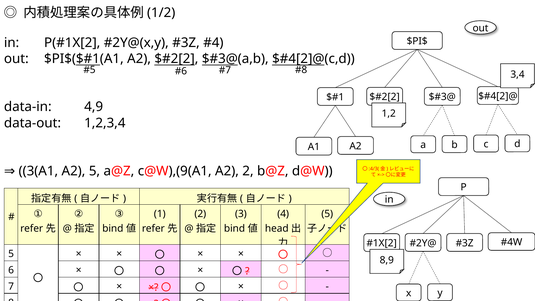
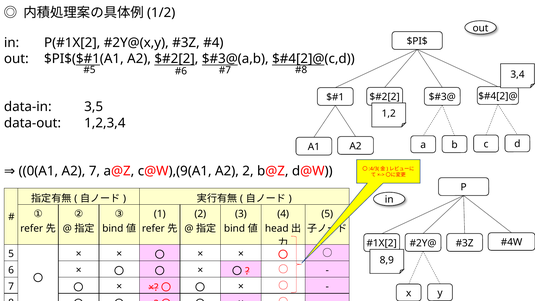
4,9: 4,9 -> 3,5
3(A1: 3(A1 -> 0(A1
A2 5: 5 -> 7
